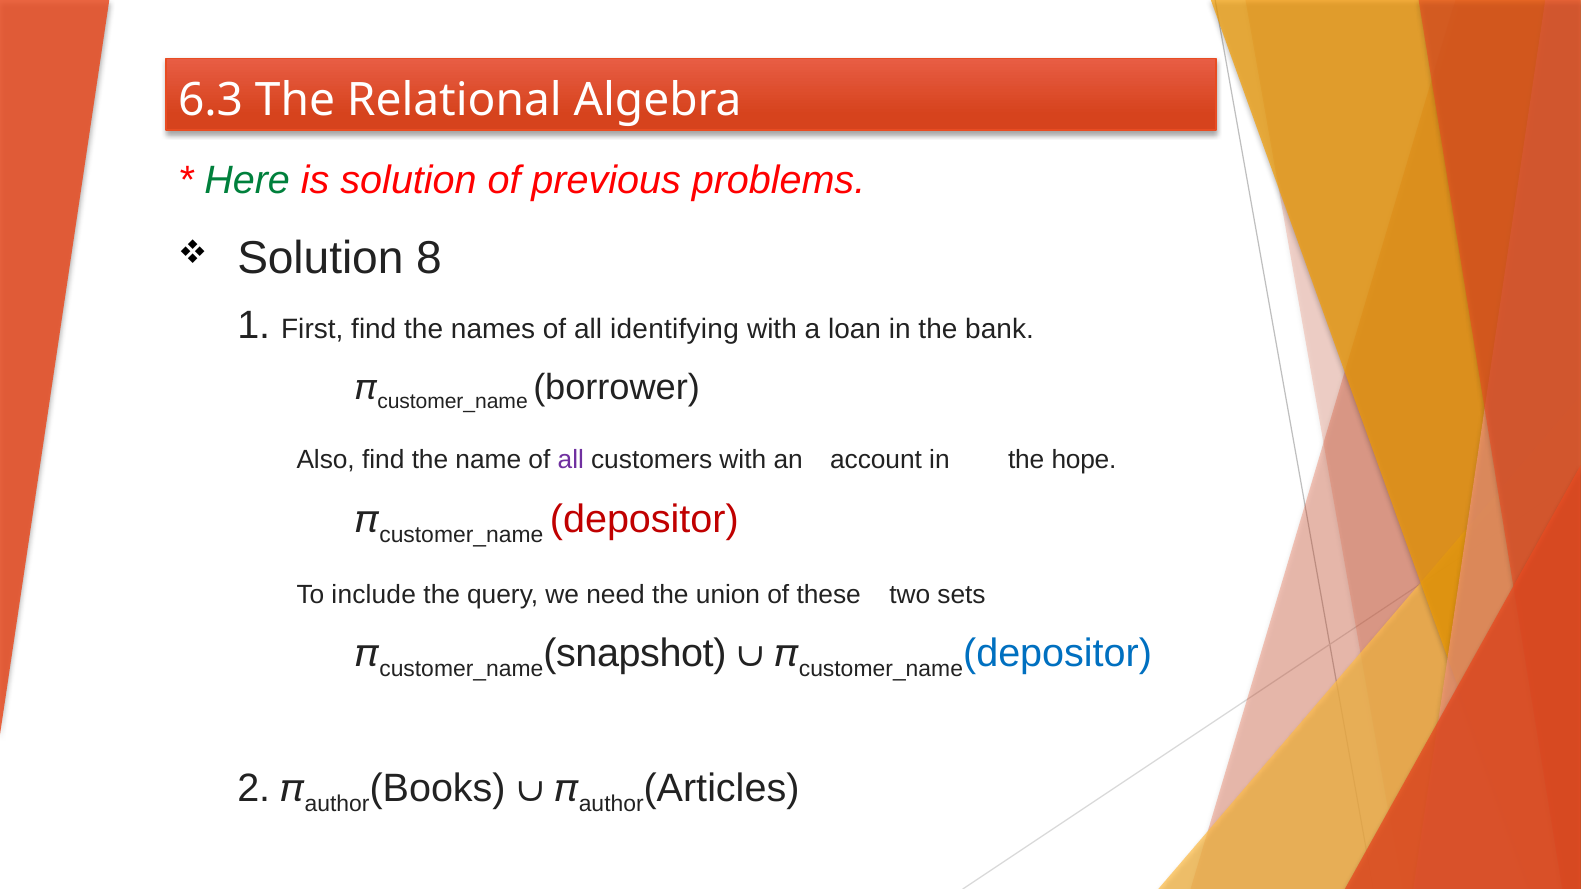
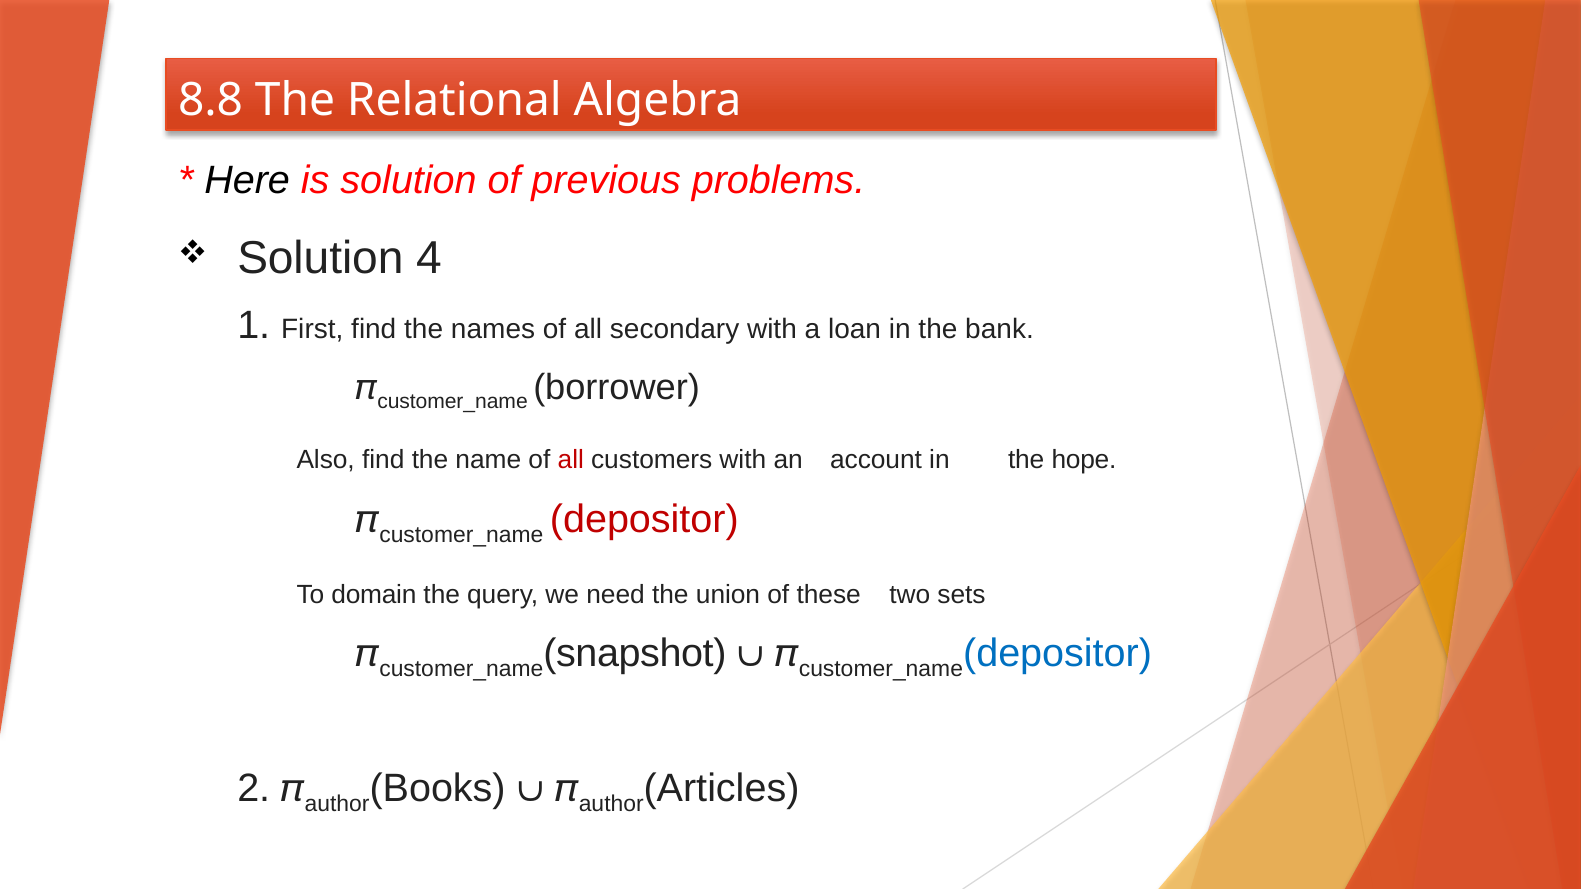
6.3: 6.3 -> 8.8
Here colour: green -> black
8: 8 -> 4
identifying: identifying -> secondary
all at (571, 460) colour: purple -> red
include: include -> domain
